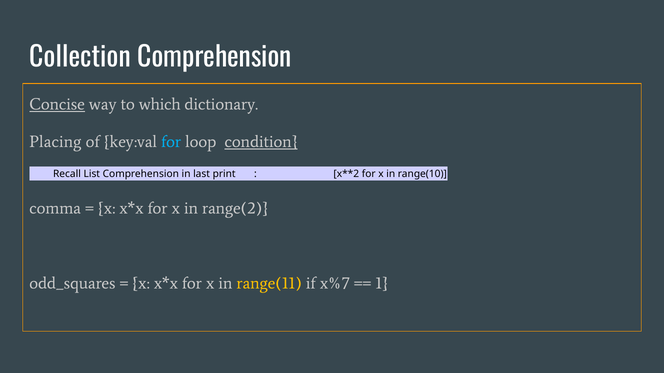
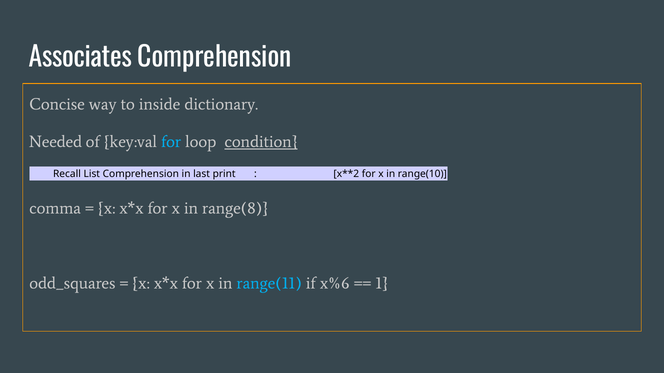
Collection: Collection -> Associates
Concise underline: present -> none
which: which -> inside
Placing: Placing -> Needed
range(2: range(2 -> range(8
range(11 colour: yellow -> light blue
x%7: x%7 -> x%6
